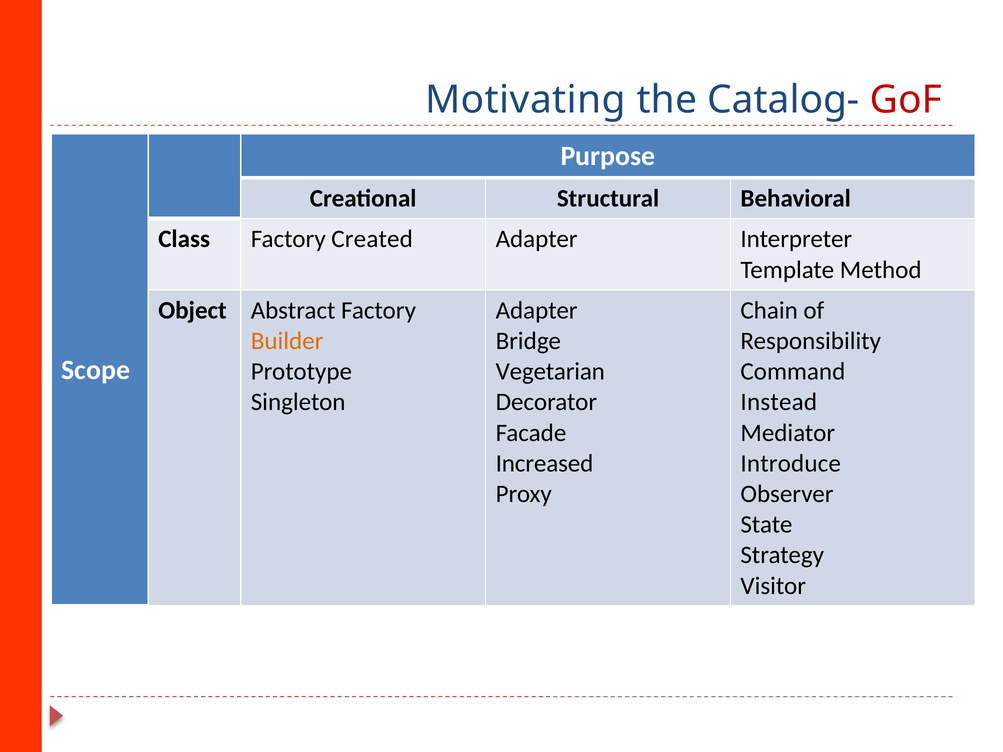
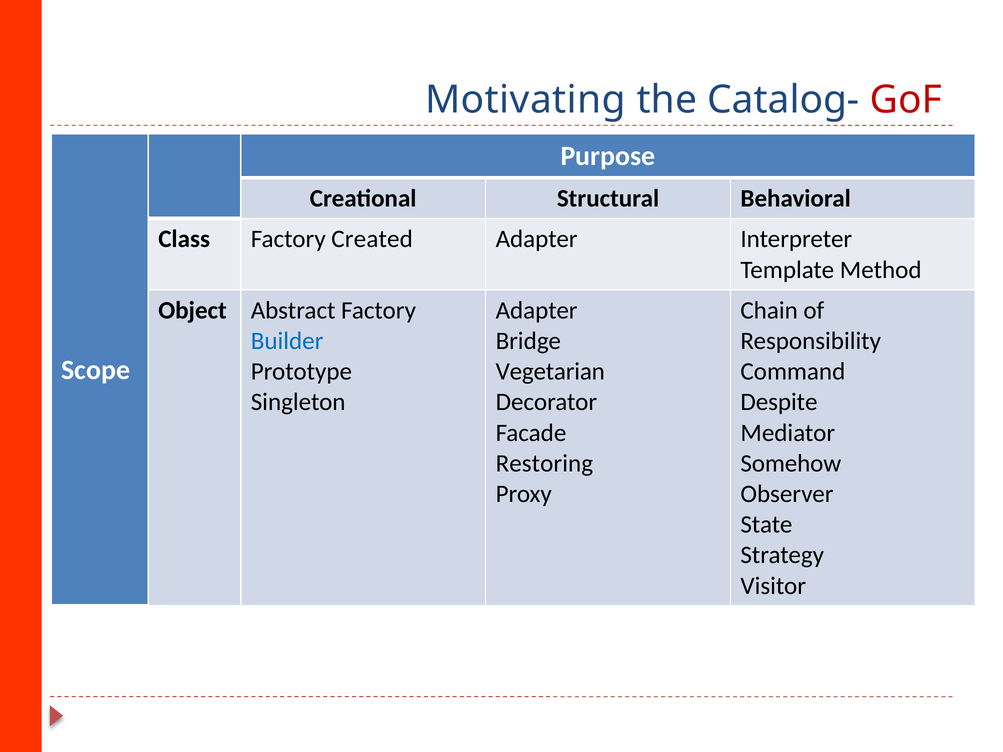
Builder colour: orange -> blue
Instead: Instead -> Despite
Increased: Increased -> Restoring
Introduce: Introduce -> Somehow
